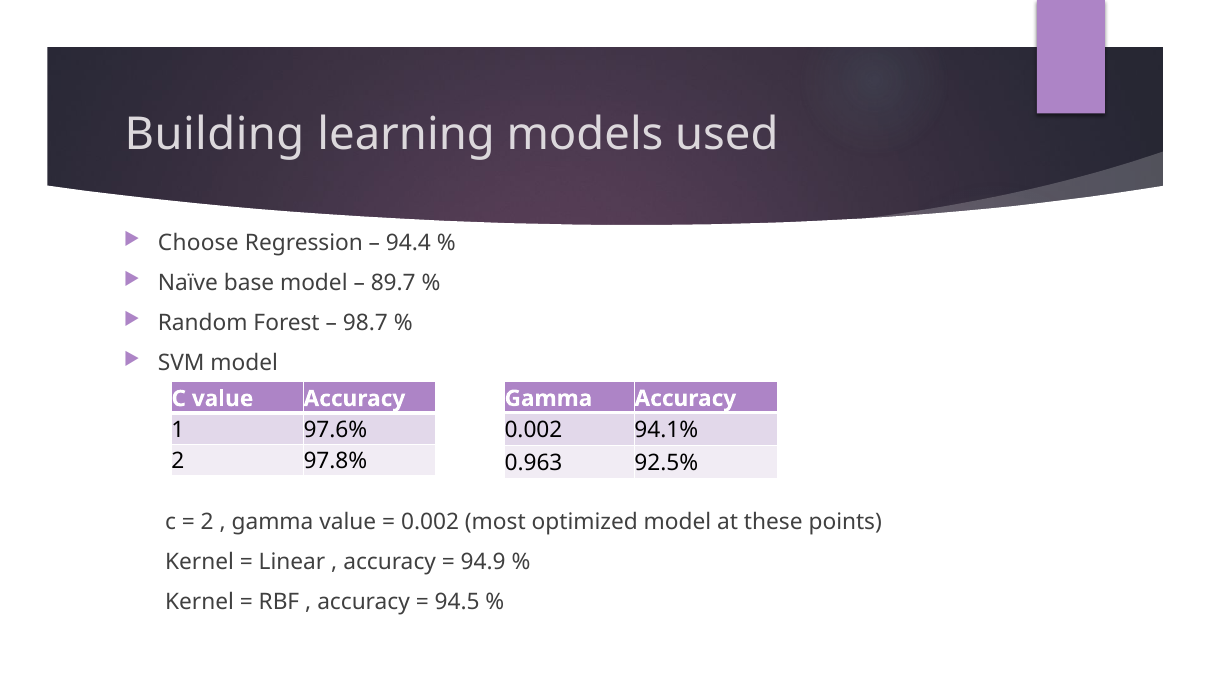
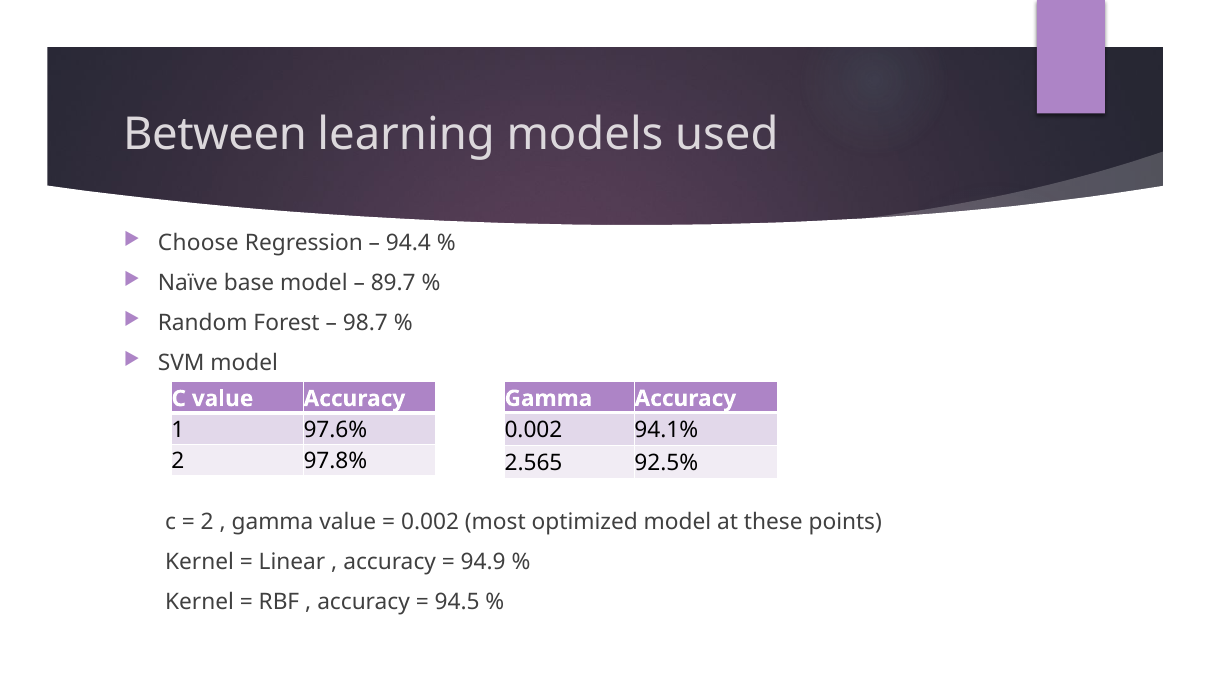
Building: Building -> Between
0.963: 0.963 -> 2.565
